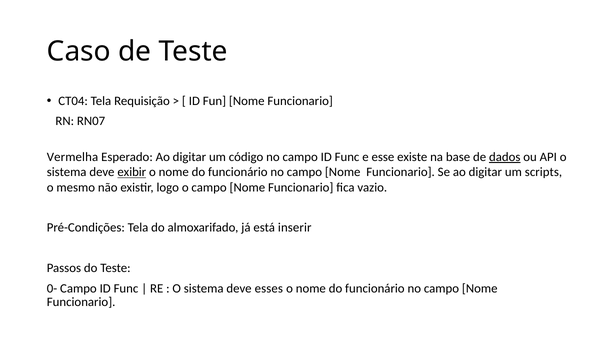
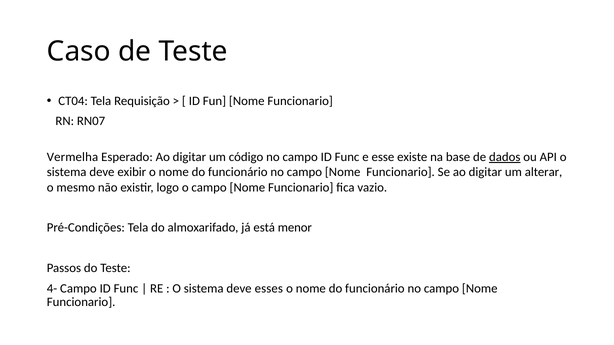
exibir underline: present -> none
scripts: scripts -> alterar
inserir: inserir -> menor
0-: 0- -> 4-
